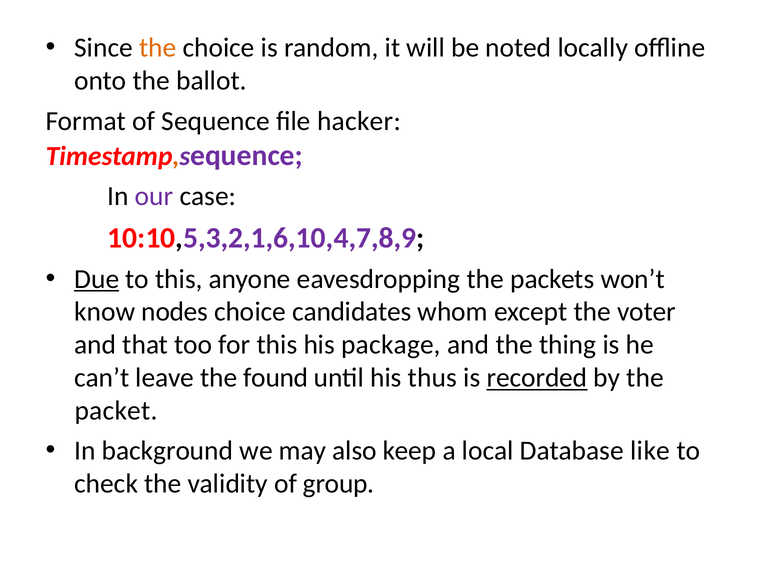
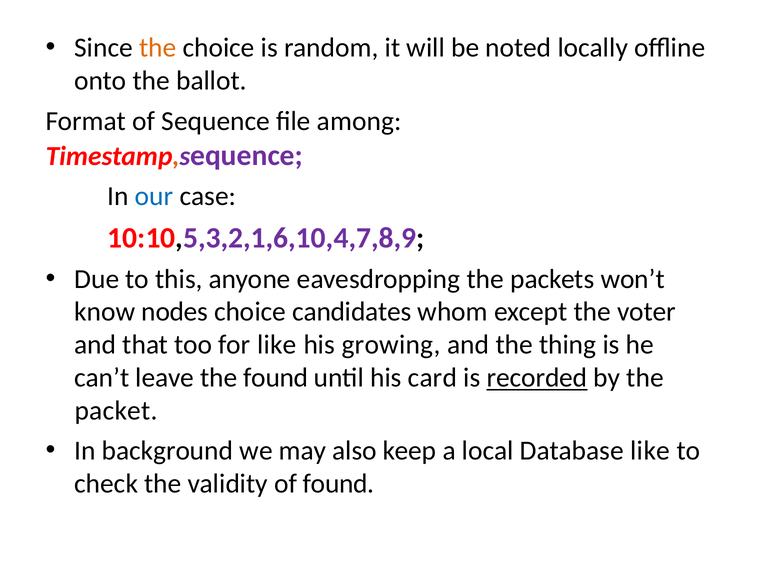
hacker: hacker -> among
our colour: purple -> blue
Due underline: present -> none
for this: this -> like
package: package -> growing
thus: thus -> card
of group: group -> found
